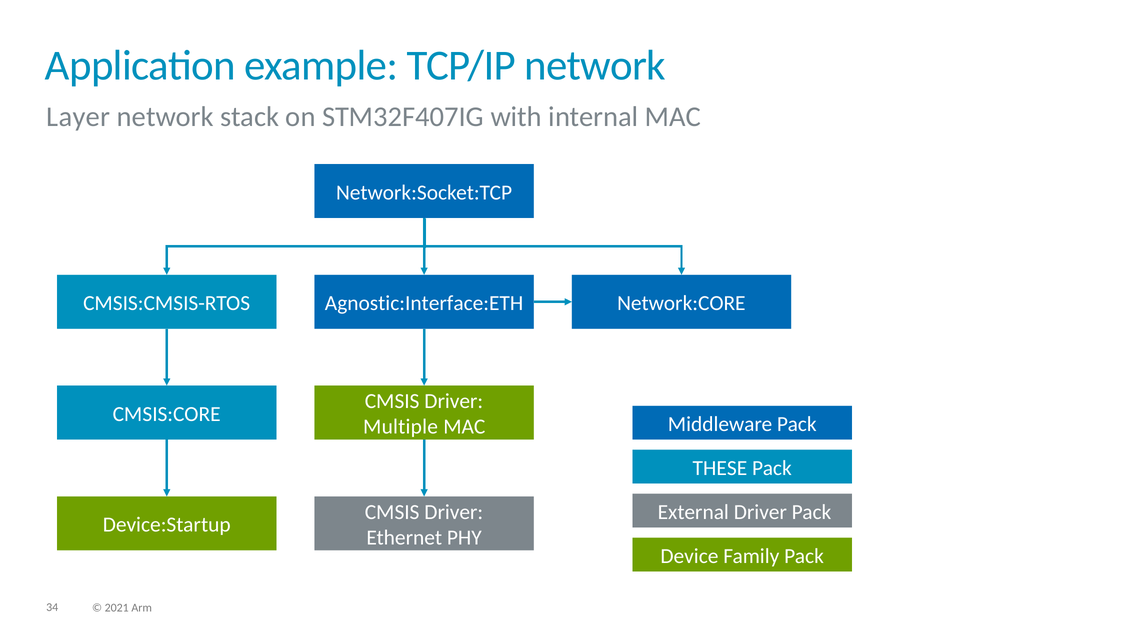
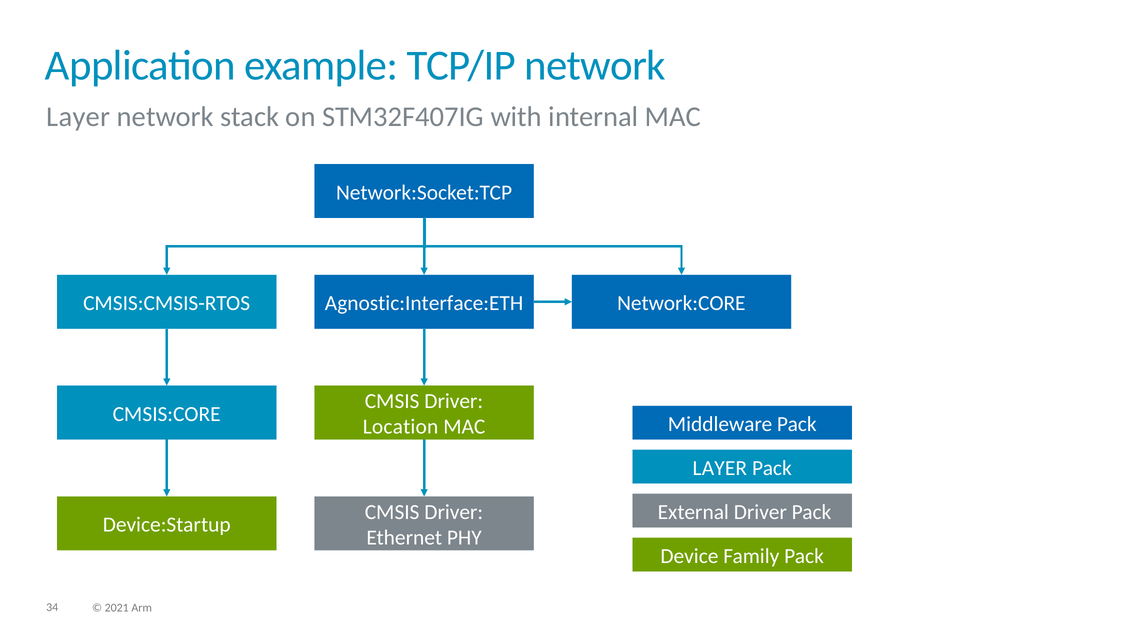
Multiple: Multiple -> Location
THESE at (720, 468): THESE -> LAYER
